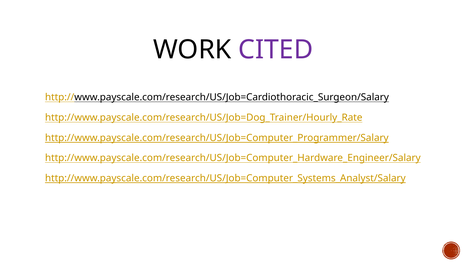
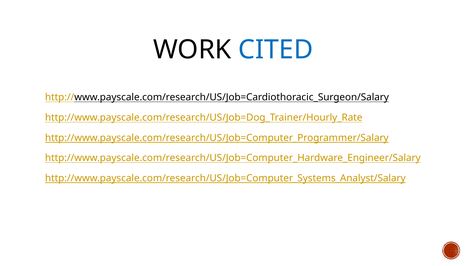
CITED colour: purple -> blue
